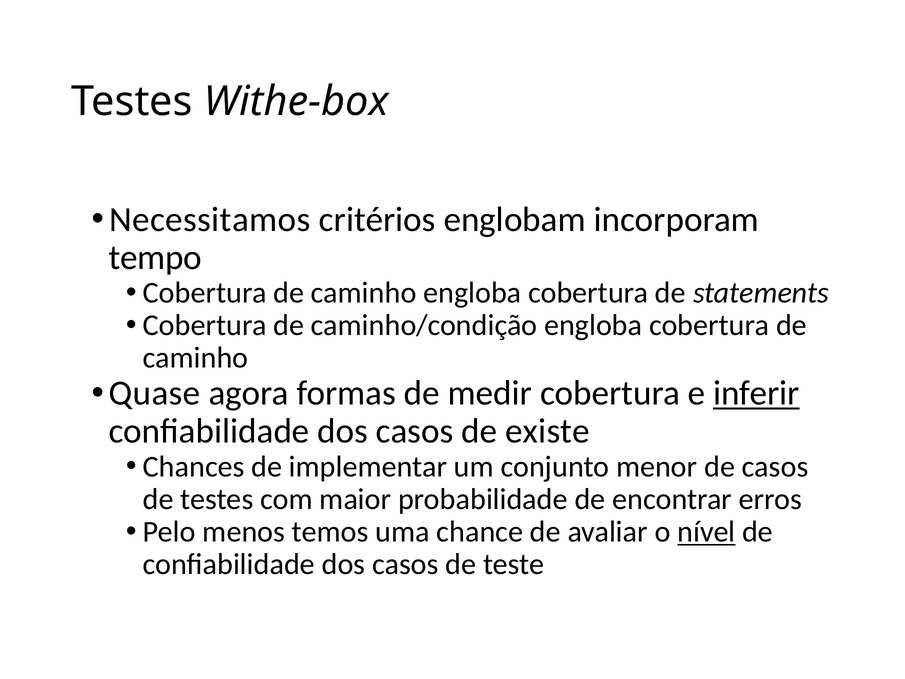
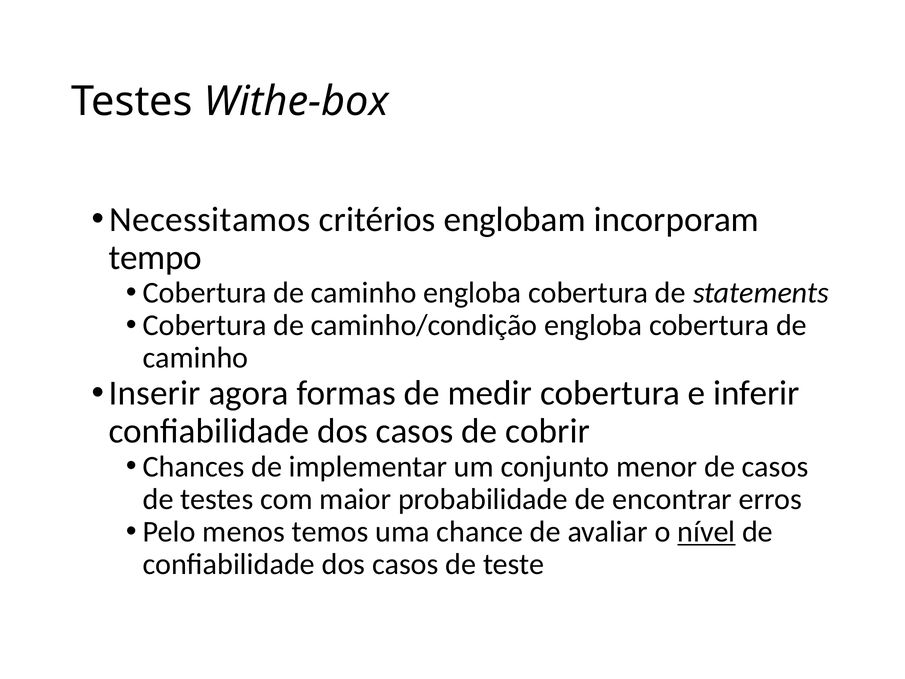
Quase: Quase -> Inserir
inferir underline: present -> none
existe: existe -> cobrir
